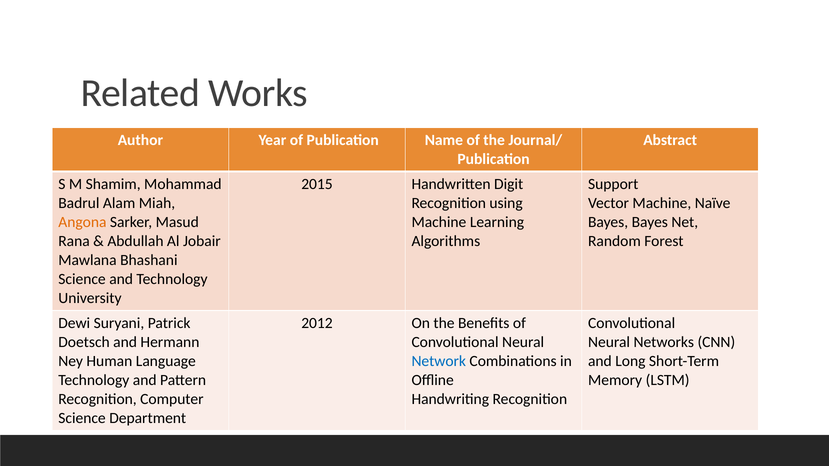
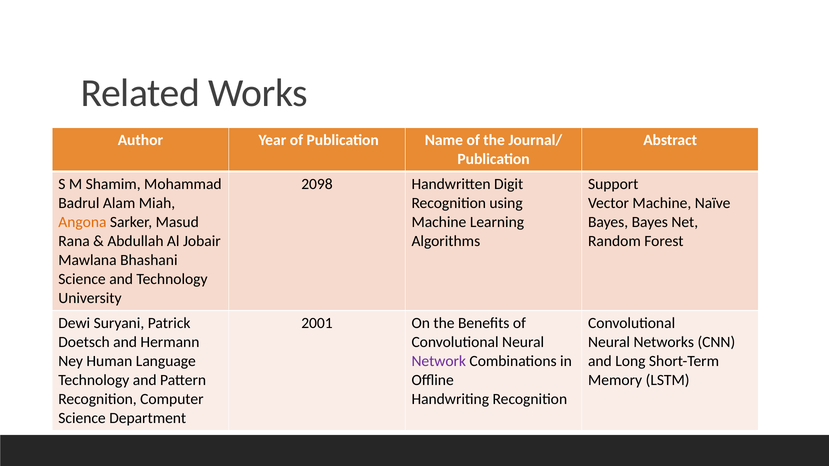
2015: 2015 -> 2098
2012: 2012 -> 2001
Network colour: blue -> purple
